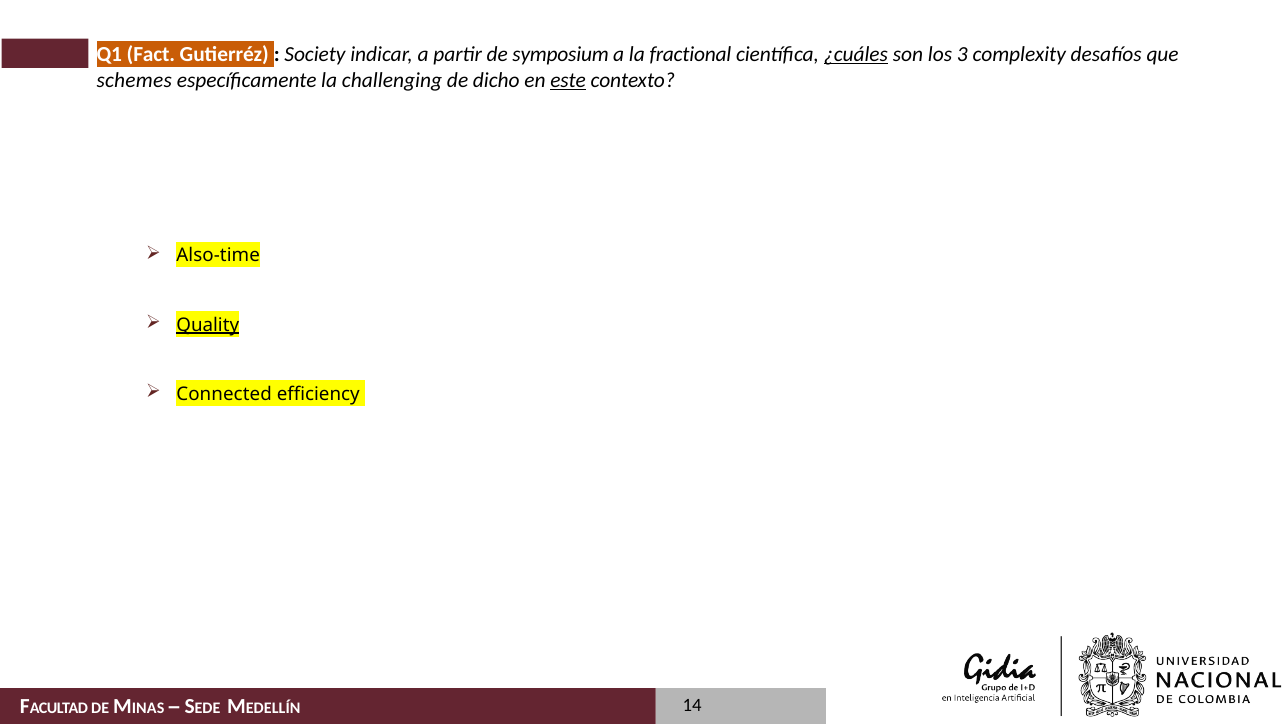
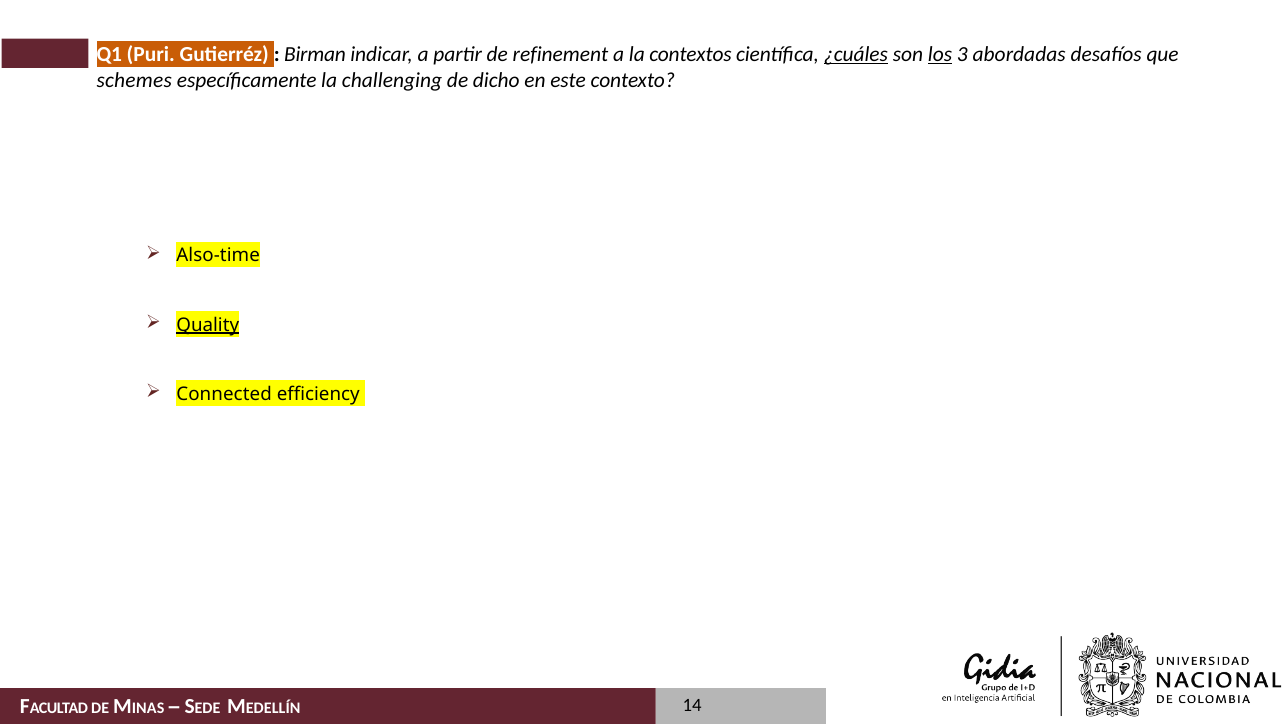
Fact: Fact -> Puri
Society: Society -> Birman
symposium: symposium -> refinement
fractional: fractional -> contextos
los underline: none -> present
complexity: complexity -> abordadas
este underline: present -> none
